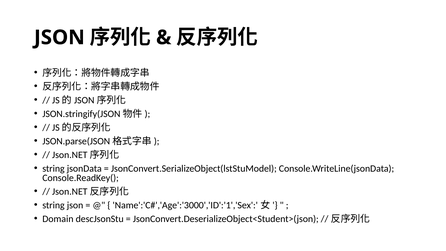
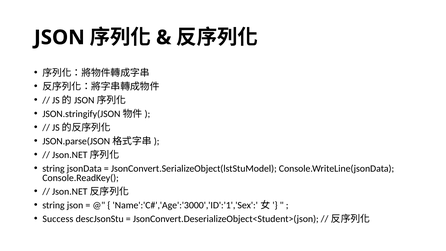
Domain: Domain -> Success
